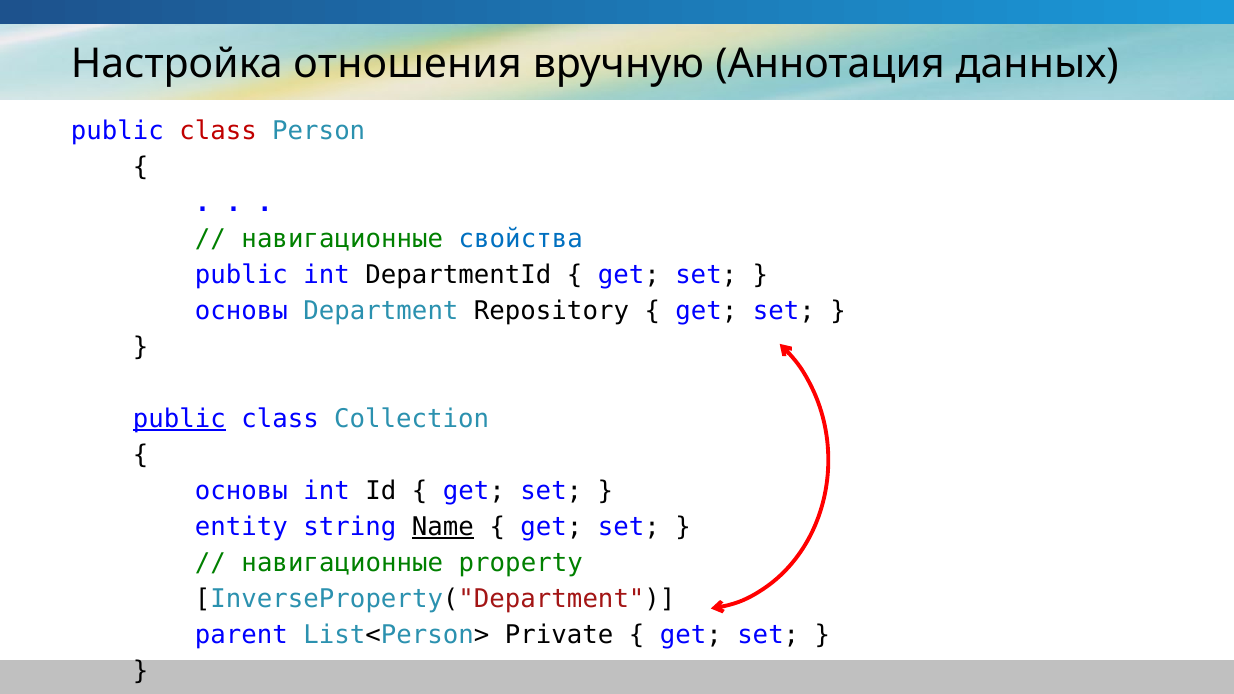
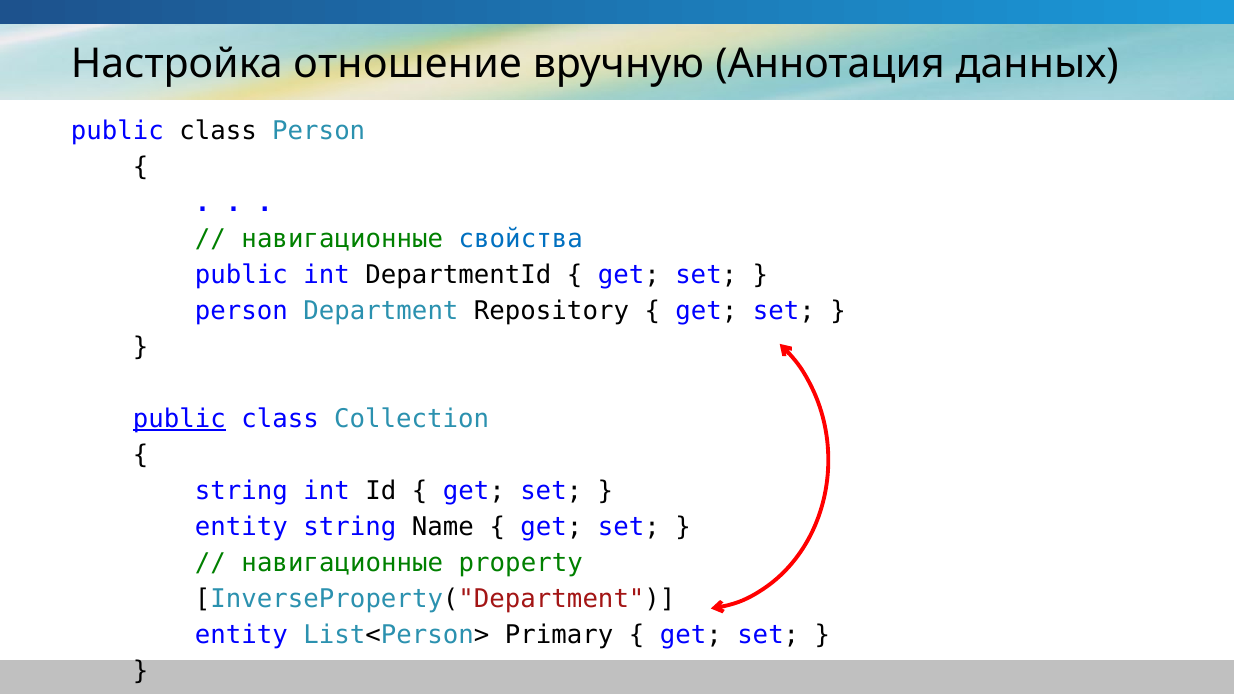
отношения: отношения -> отношение
class at (218, 131) colour: red -> black
основы at (241, 311): основы -> person
основы at (241, 491): основы -> string
Name underline: present -> none
parent at (241, 635): parent -> entity
Private: Private -> Primary
